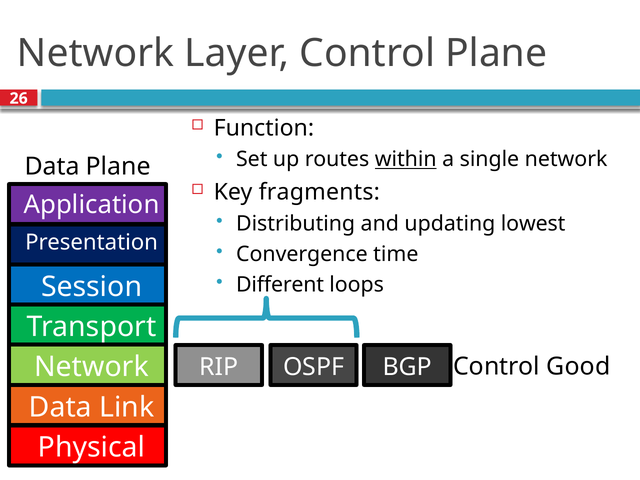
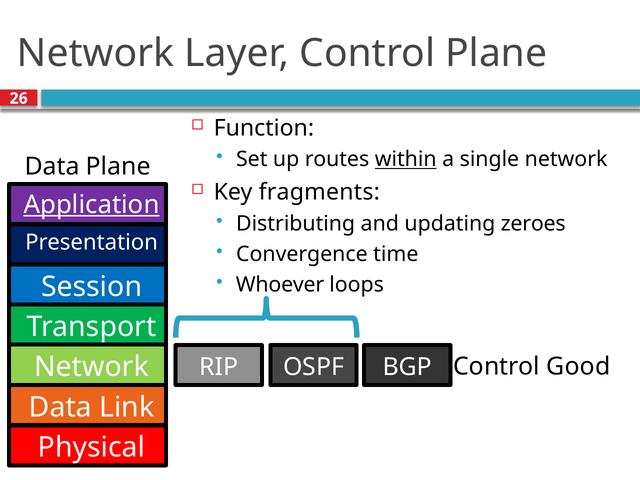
Application underline: none -> present
lowest: lowest -> zeroes
Different: Different -> Whoever
